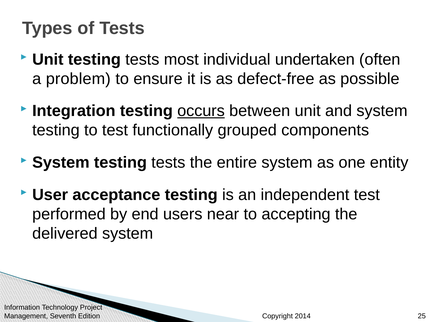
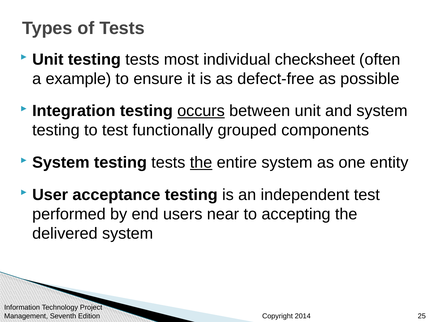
undertaken: undertaken -> checksheet
problem: problem -> example
the at (201, 163) underline: none -> present
